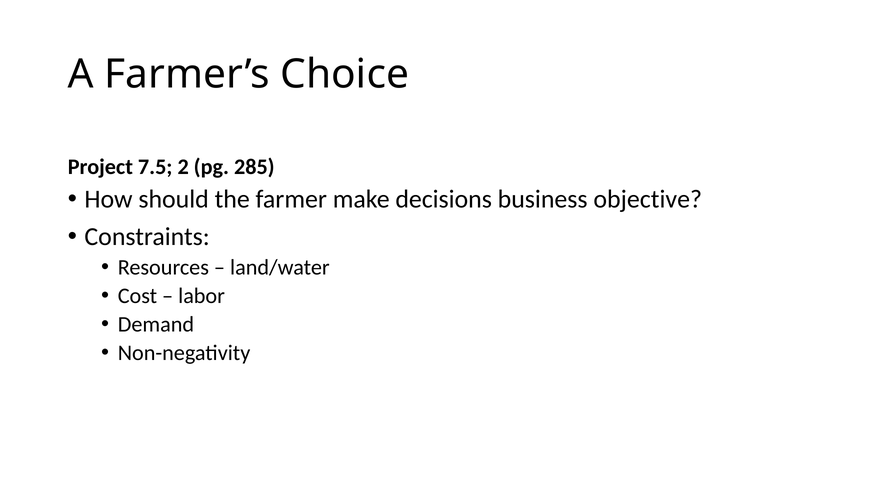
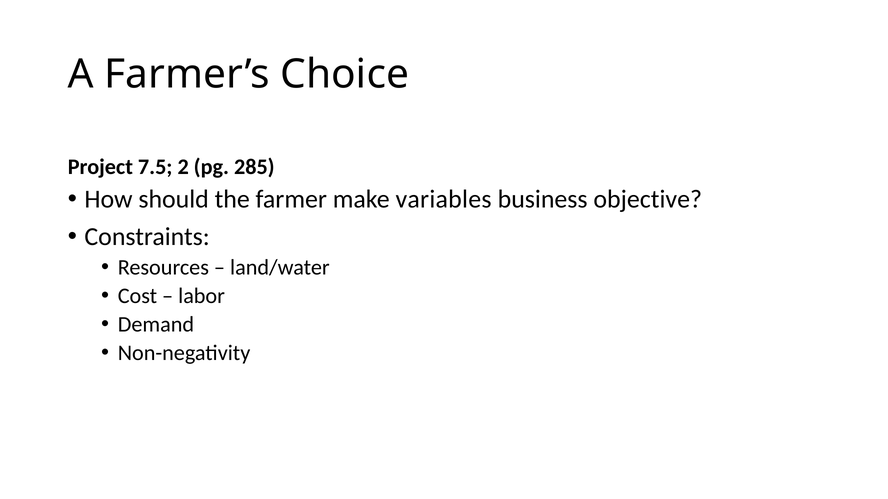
decisions: decisions -> variables
